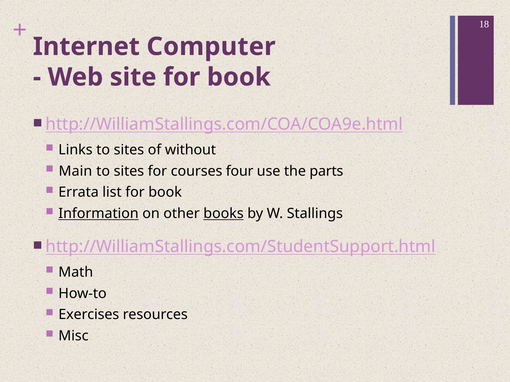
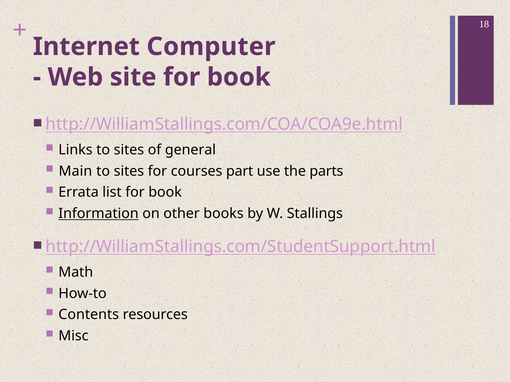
without: without -> general
four: four -> part
books underline: present -> none
Exercises: Exercises -> Contents
